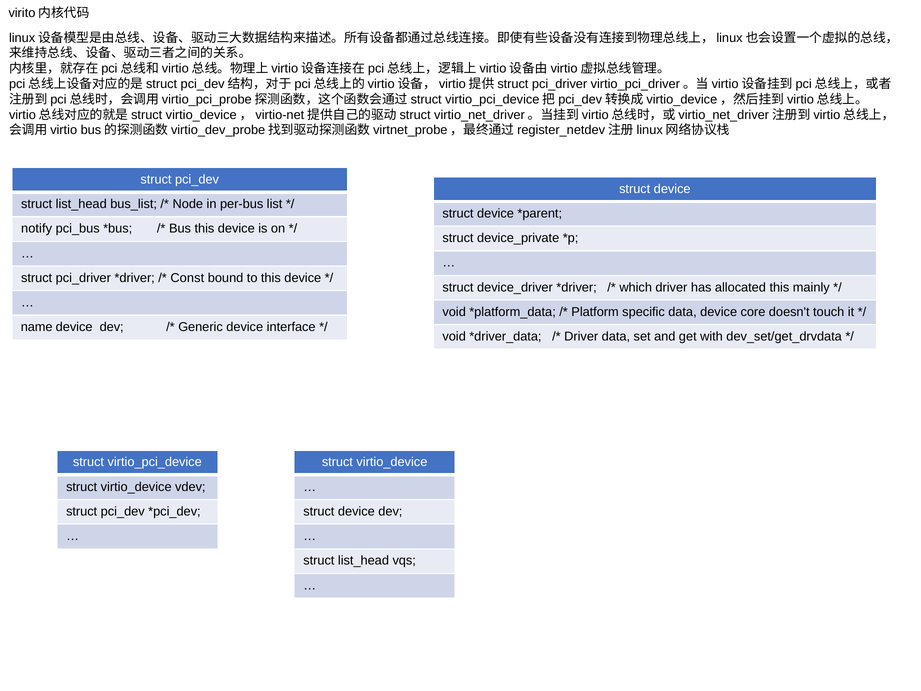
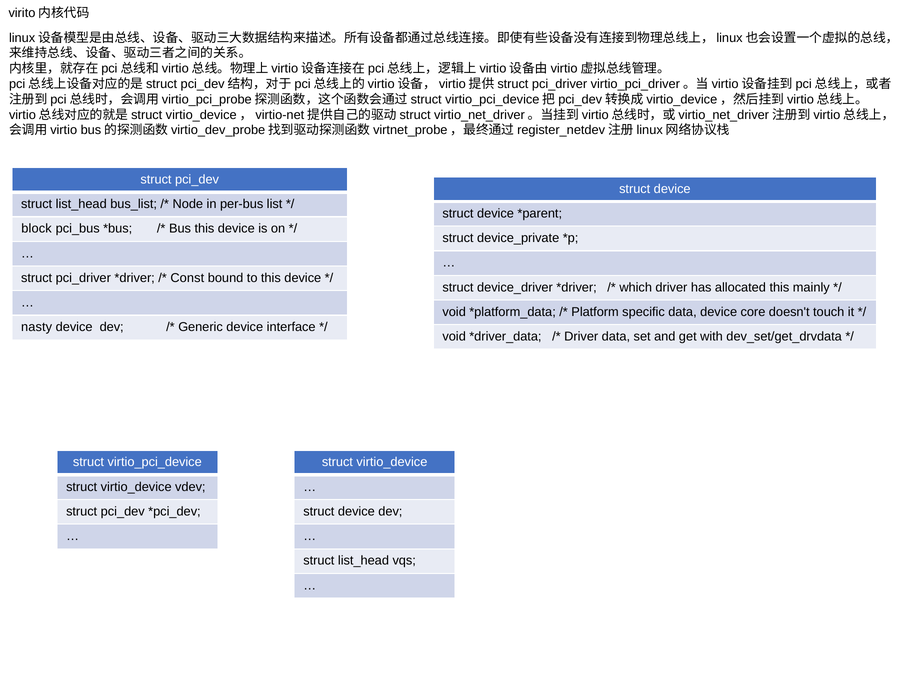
notify: notify -> block
name: name -> nasty
